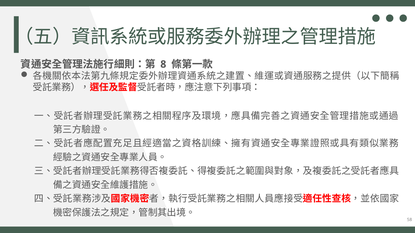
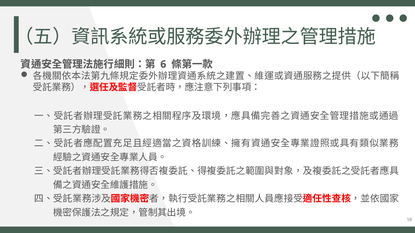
8: 8 -> 6
